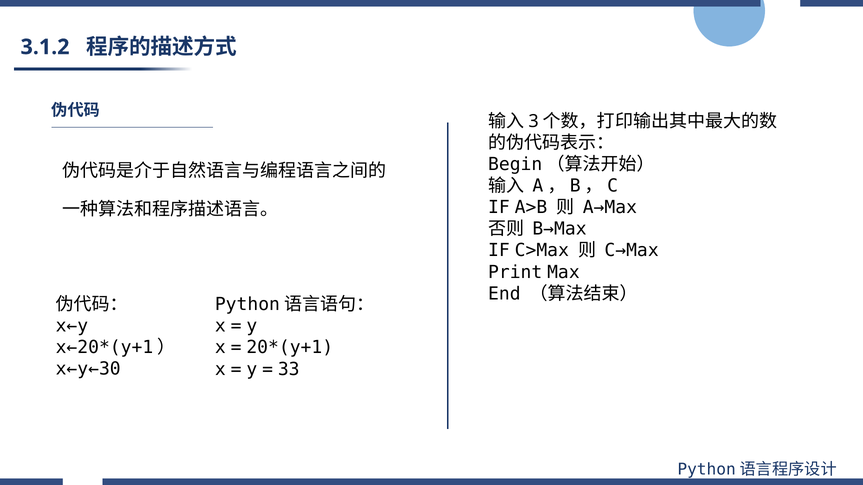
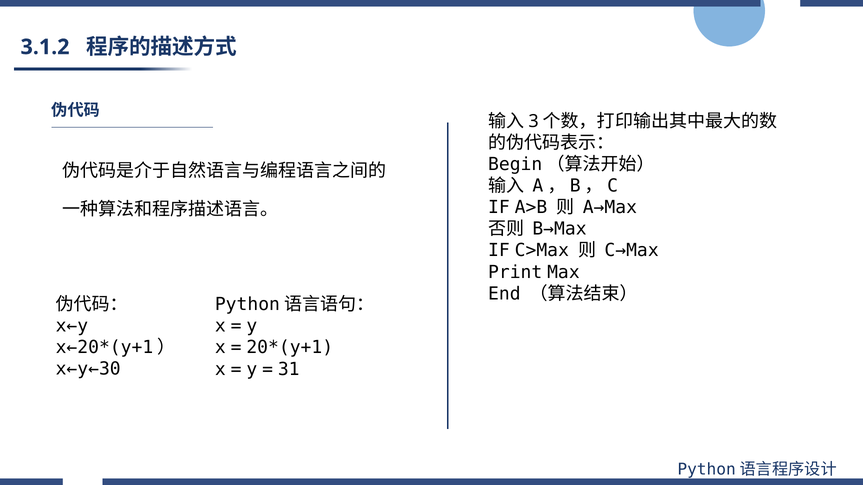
33: 33 -> 31
